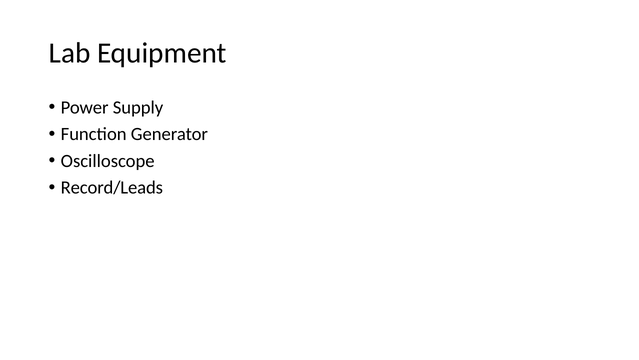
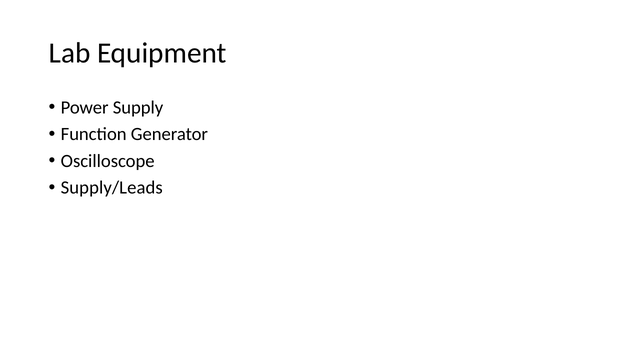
Record/Leads: Record/Leads -> Supply/Leads
